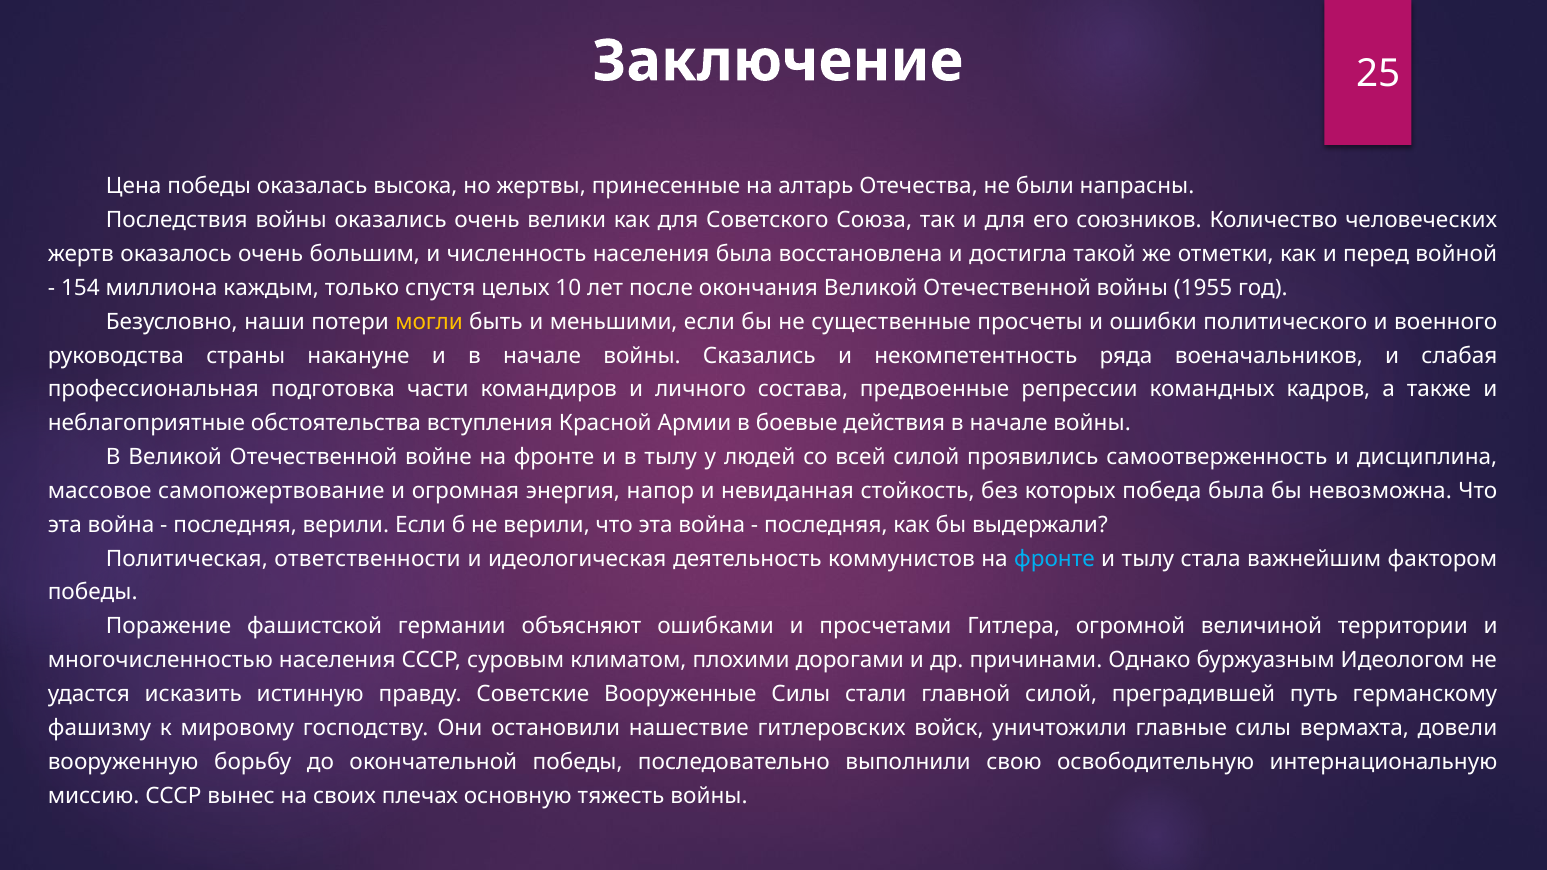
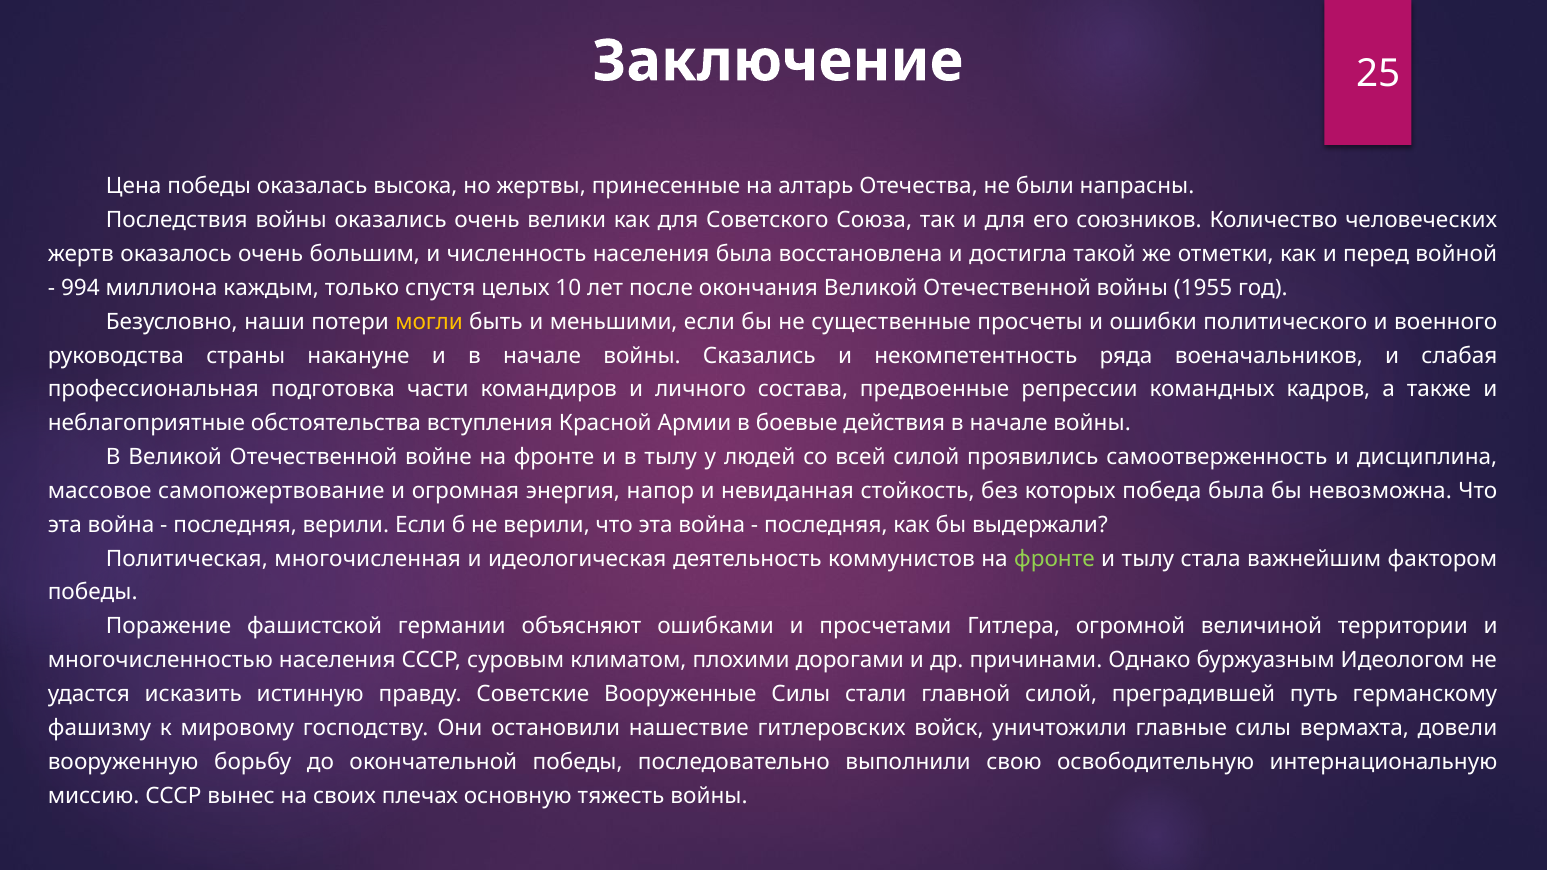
154: 154 -> 994
ответственности: ответственности -> многочисленная
фронте at (1054, 559) colour: light blue -> light green
